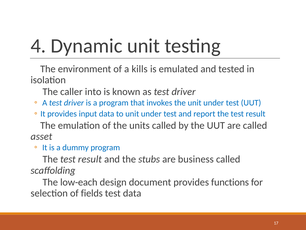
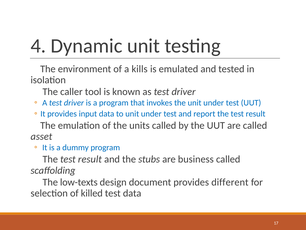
into: into -> tool
low-each: low-each -> low-texts
functions: functions -> different
fields: fields -> killed
